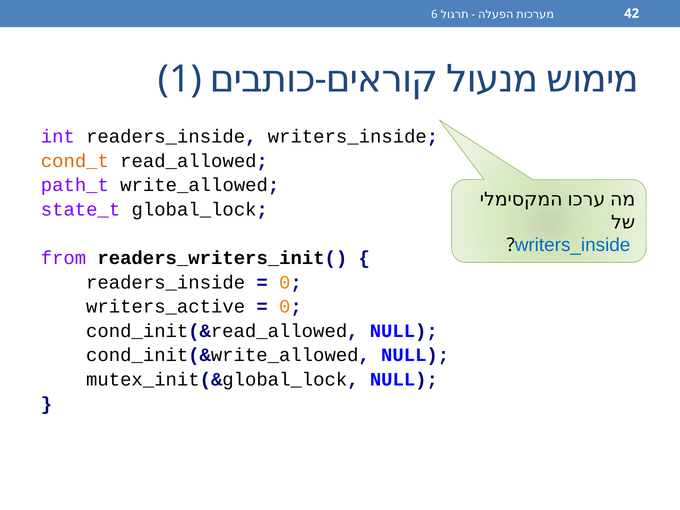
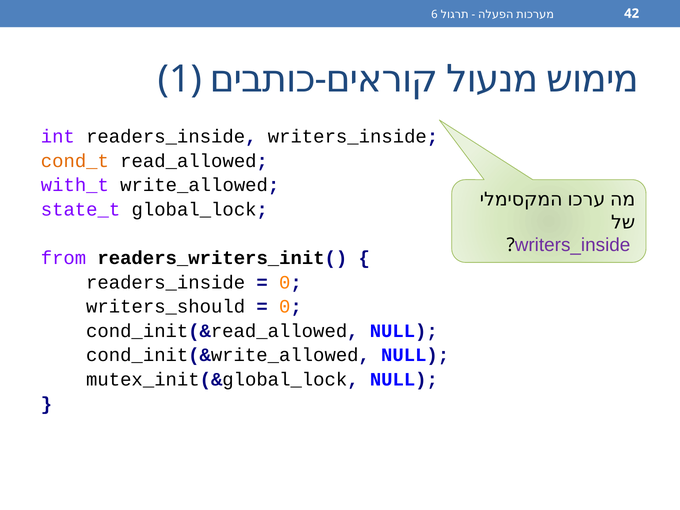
path_t: path_t -> with_t
writers_inside at (573, 245) colour: blue -> purple
writers_active: writers_active -> writers_should
